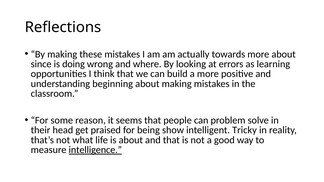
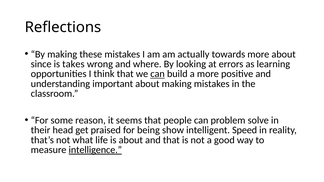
doing: doing -> takes
can at (158, 74) underline: none -> present
beginning: beginning -> important
Tricky: Tricky -> Speed
